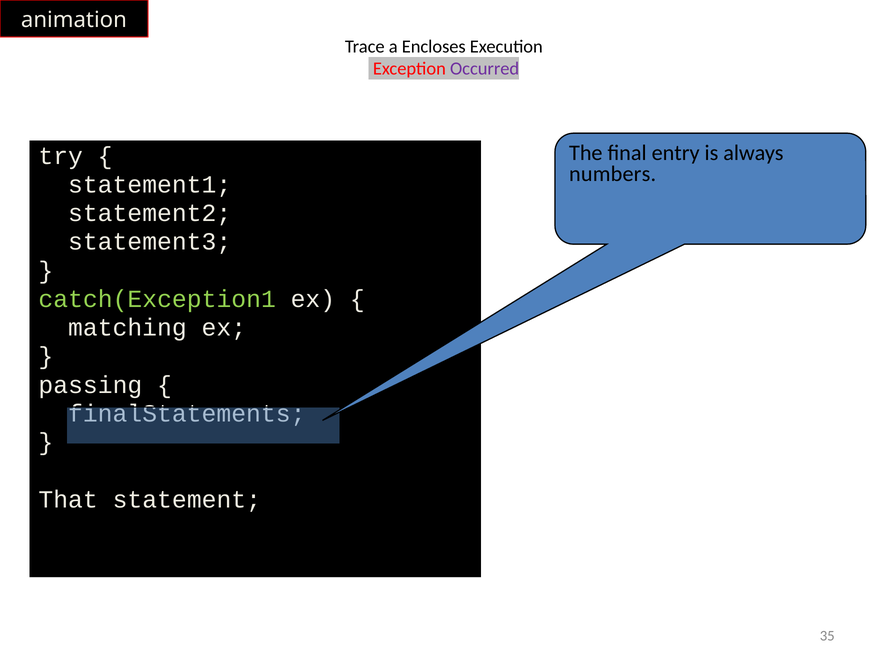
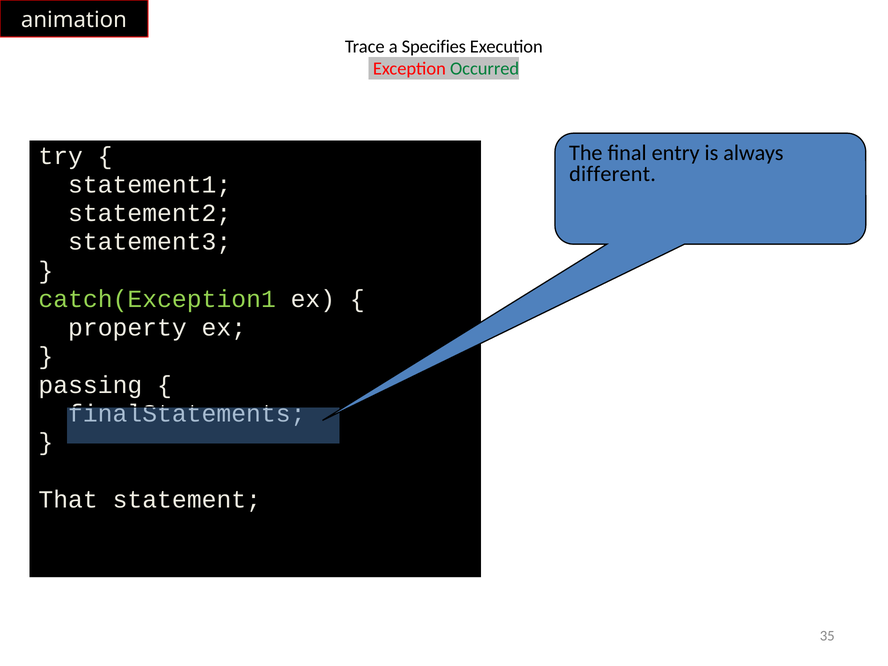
Encloses: Encloses -> Specifies
Occurred colour: purple -> green
numbers: numbers -> different
matching: matching -> property
